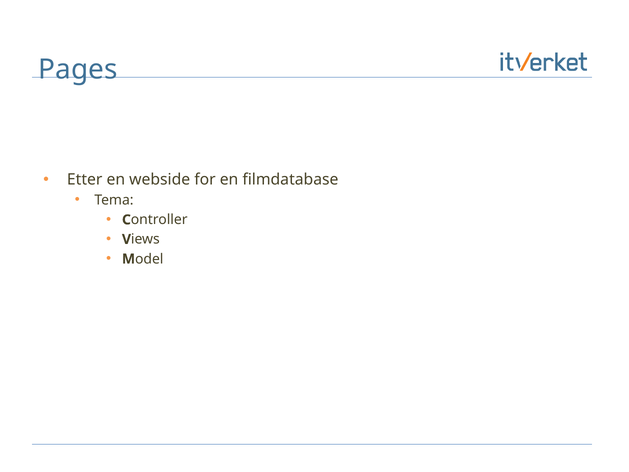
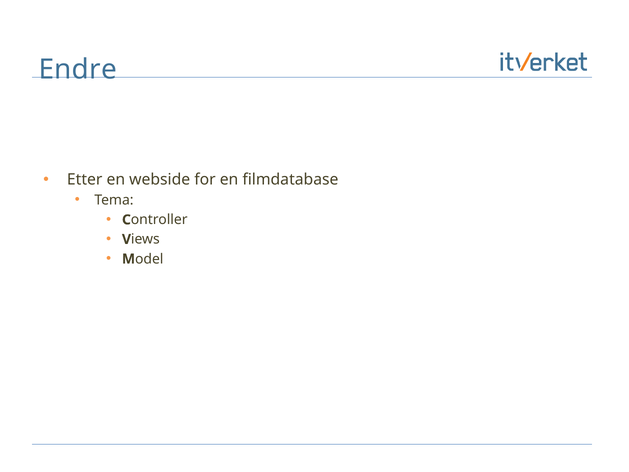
Pages: Pages -> Endre
